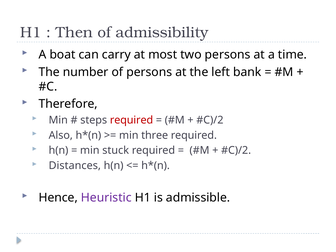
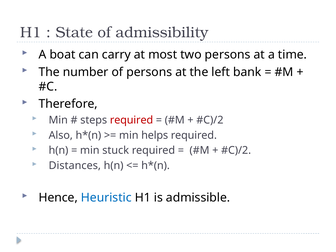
Then: Then -> State
three: three -> helps
Heuristic colour: purple -> blue
